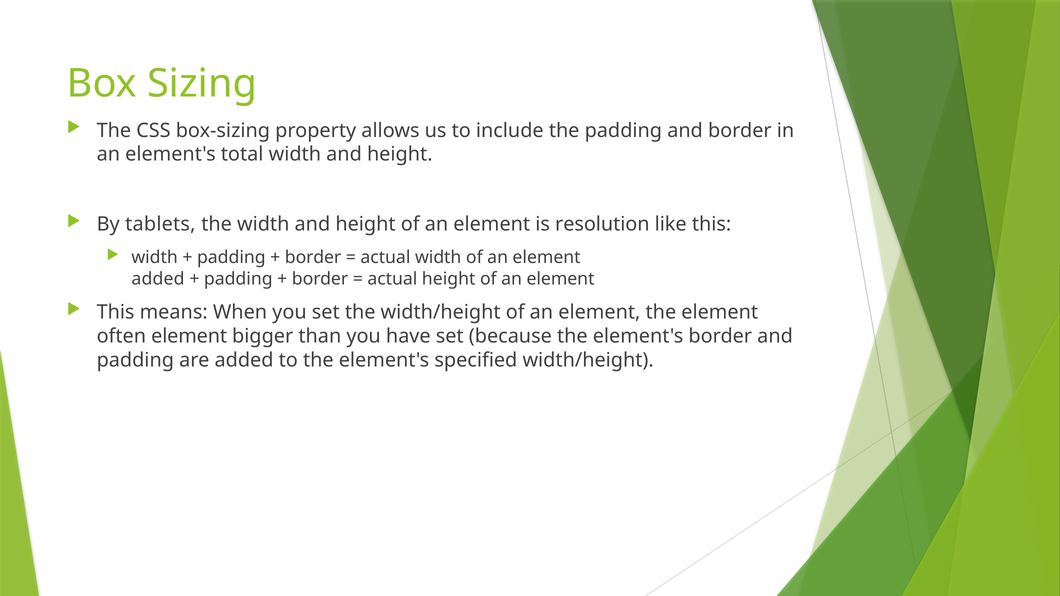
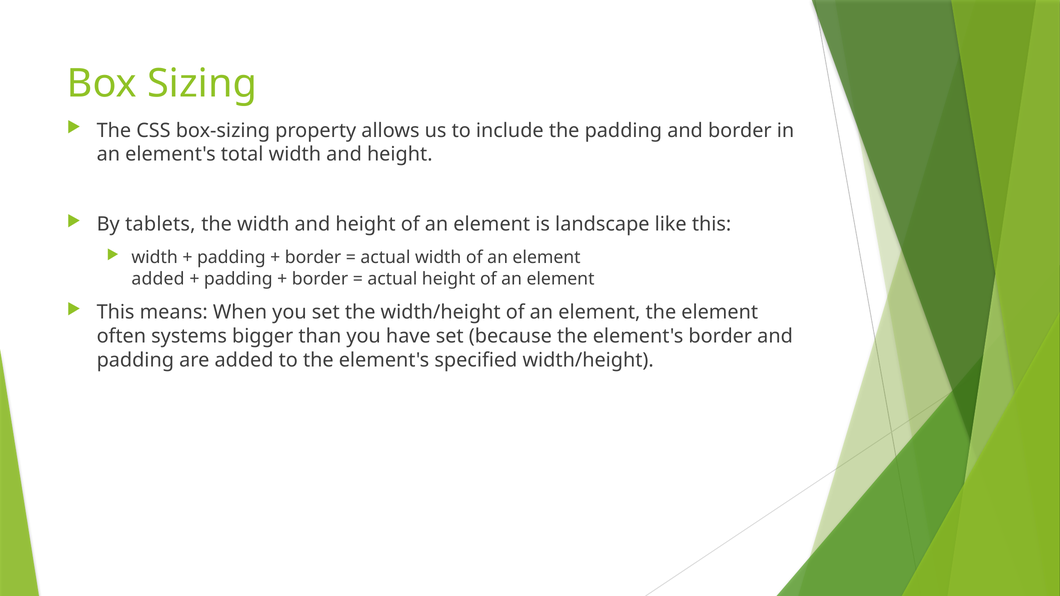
resolution: resolution -> landscape
often element: element -> systems
